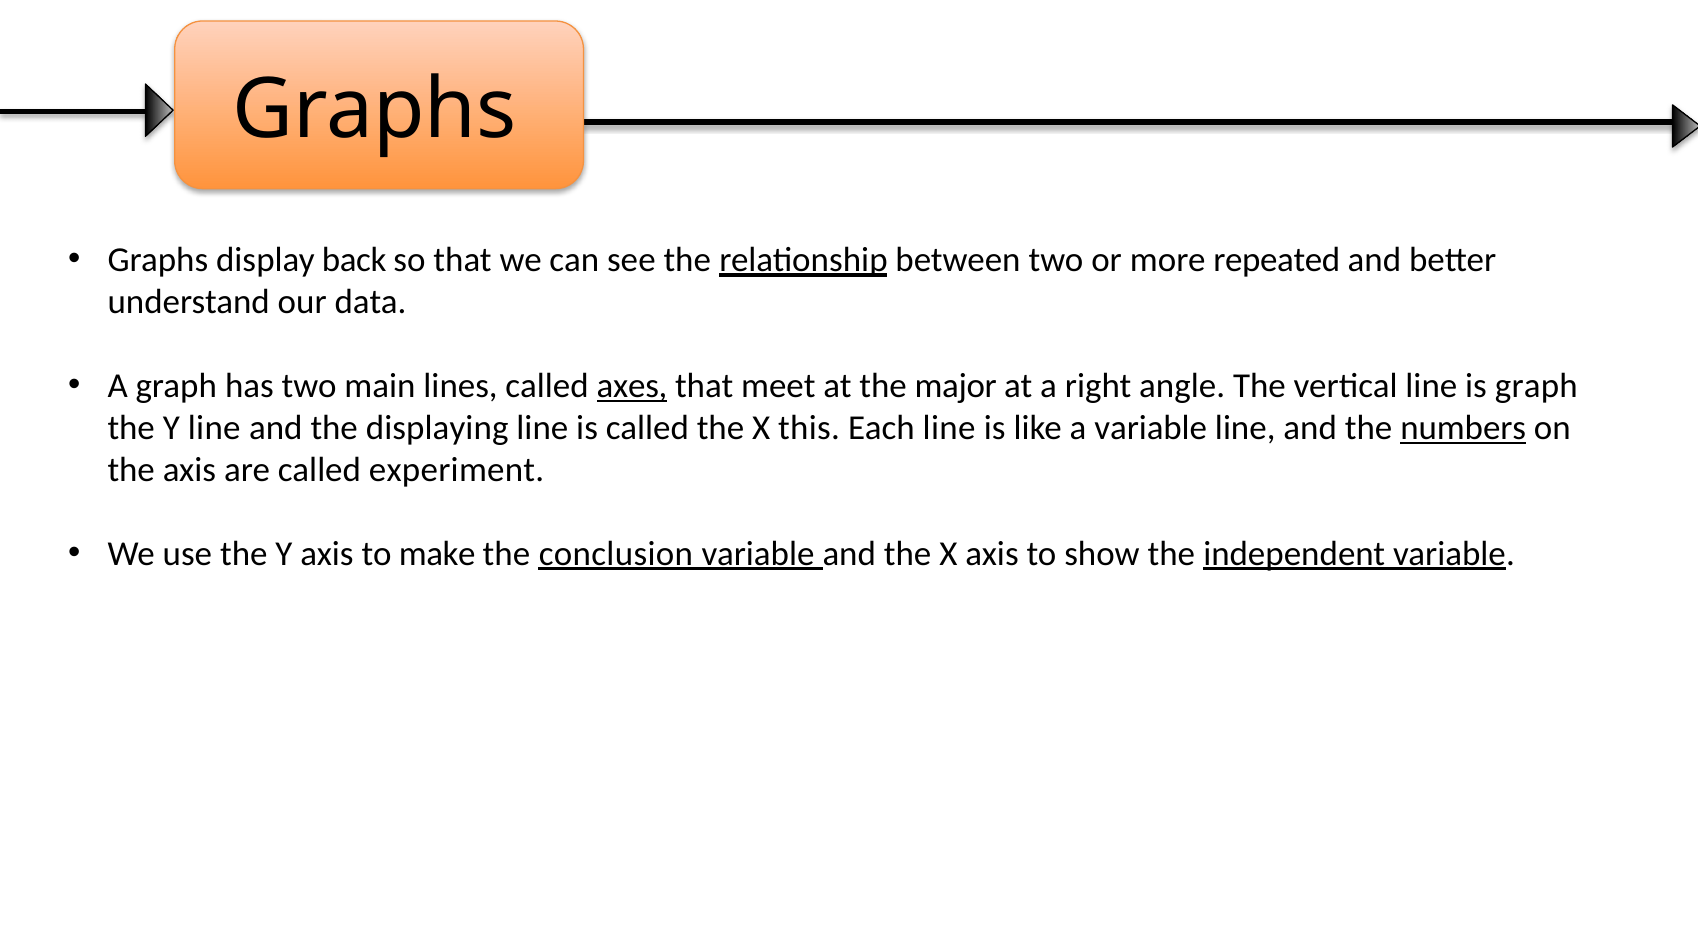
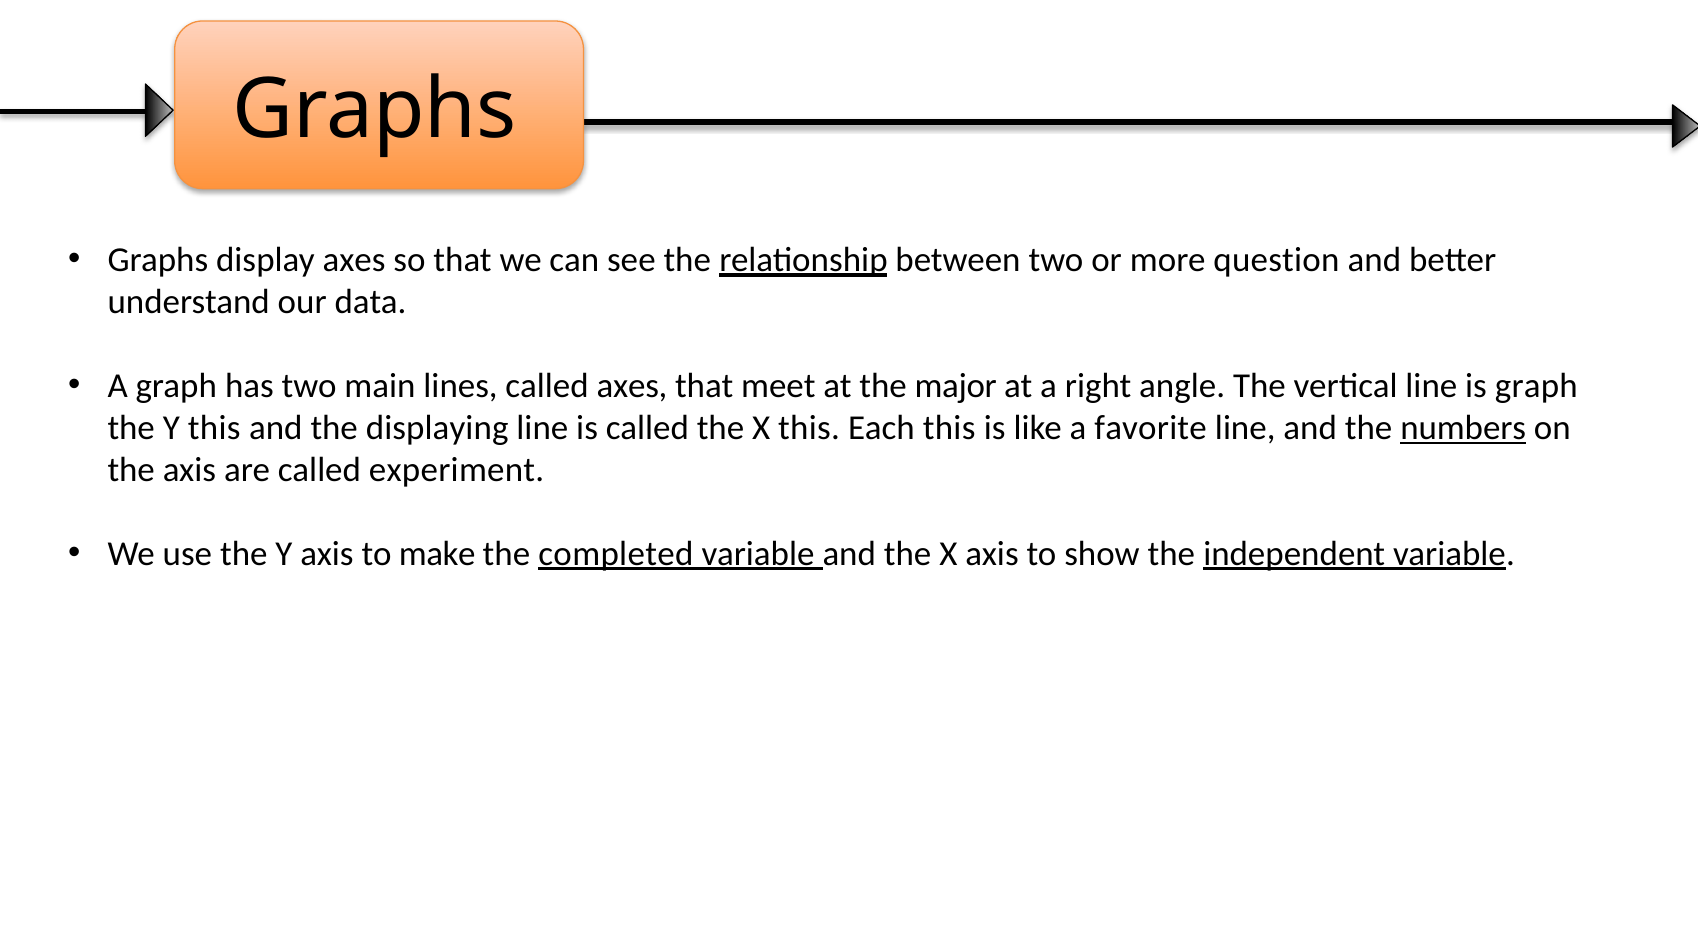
display back: back -> axes
repeated: repeated -> question
axes at (632, 386) underline: present -> none
Y line: line -> this
Each line: line -> this
a variable: variable -> favorite
conclusion: conclusion -> completed
